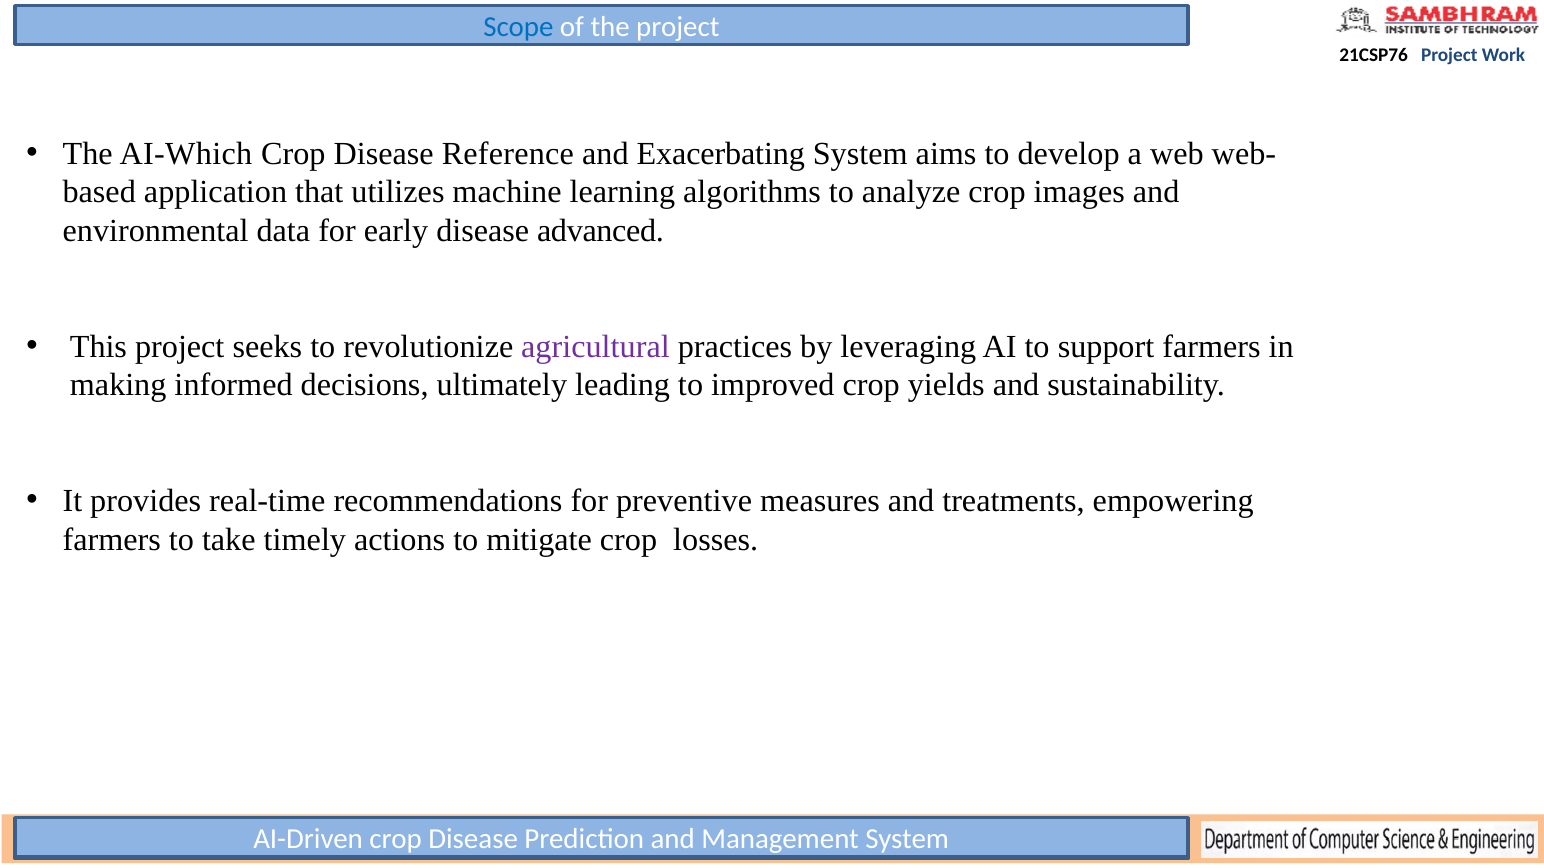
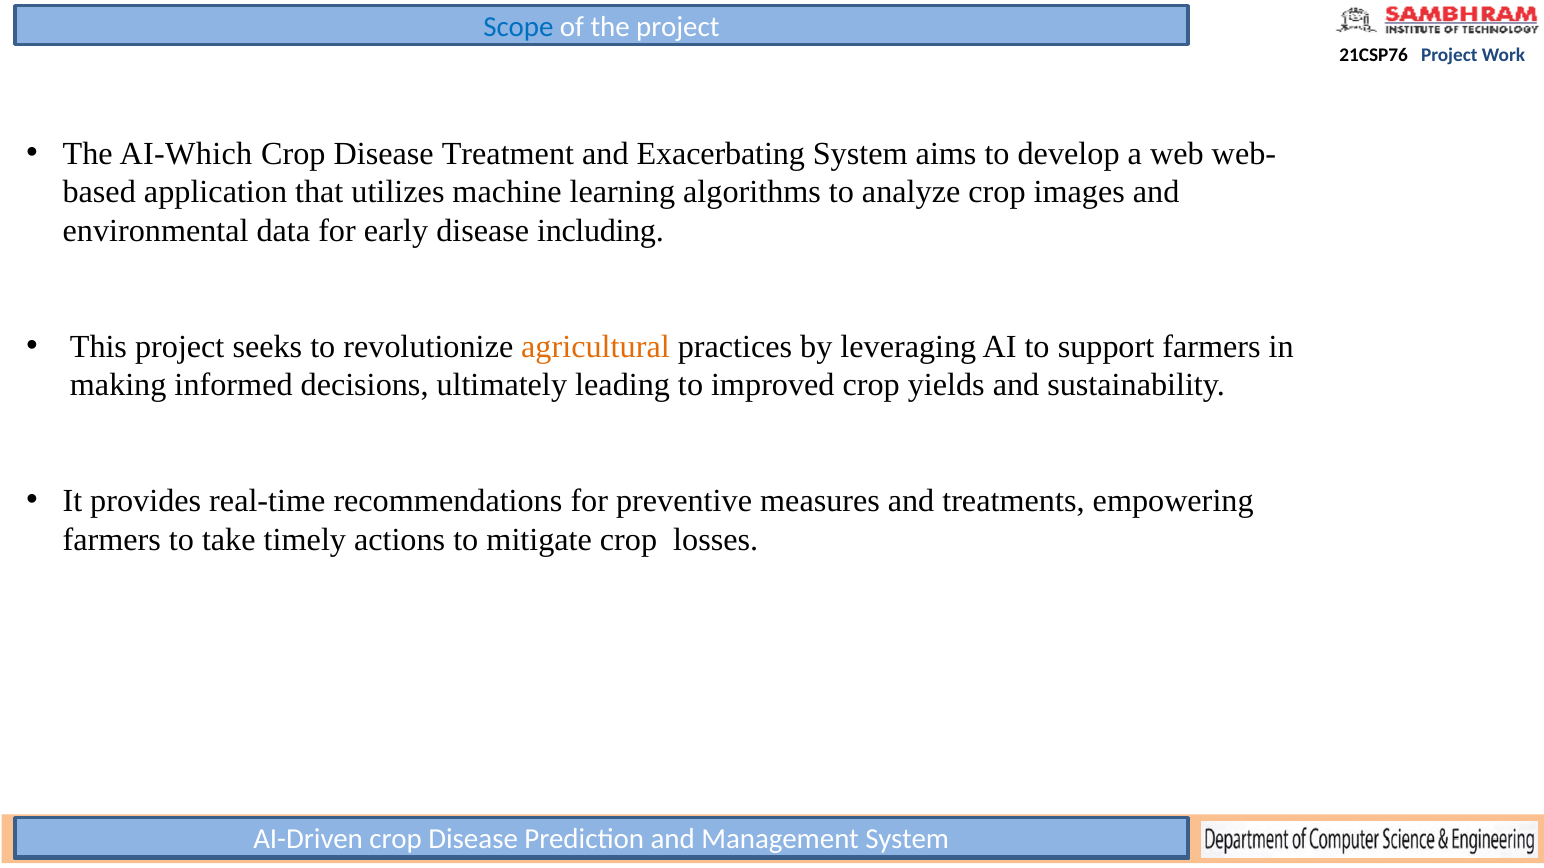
Reference: Reference -> Treatment
advanced: advanced -> including
agricultural colour: purple -> orange
